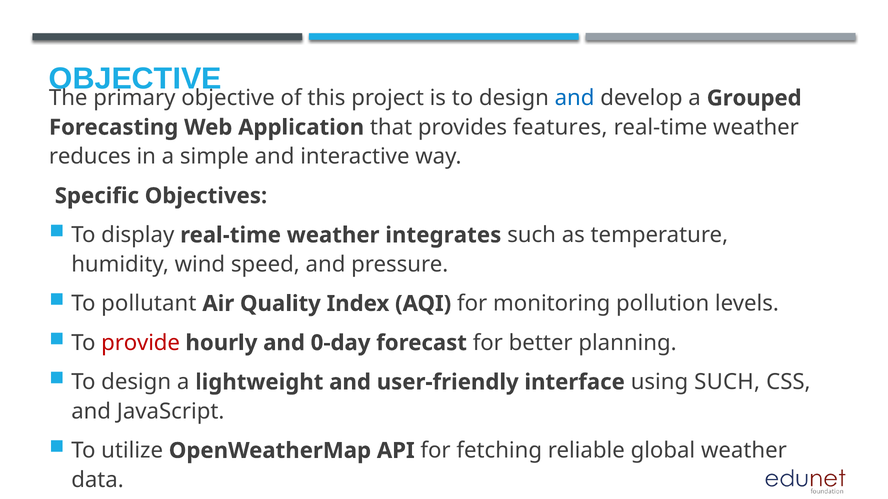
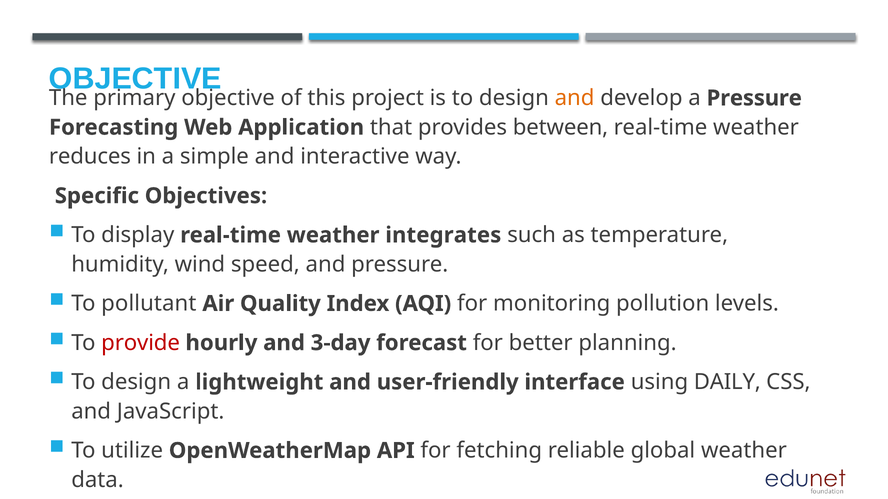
and at (575, 98) colour: blue -> orange
a Grouped: Grouped -> Pressure
features: features -> between
0-day: 0-day -> 3-day
using SUCH: SUCH -> DAILY
